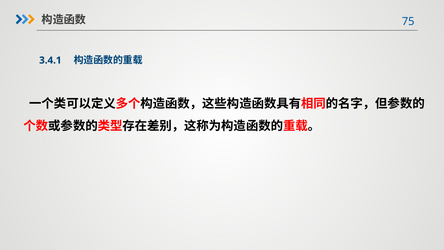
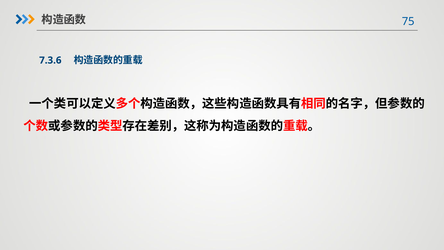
3.4.1: 3.4.1 -> 7.3.6
